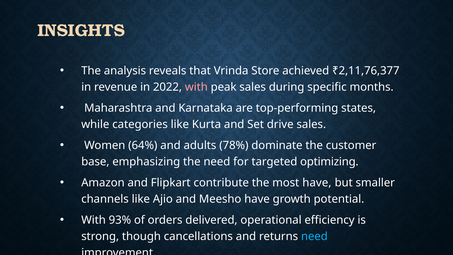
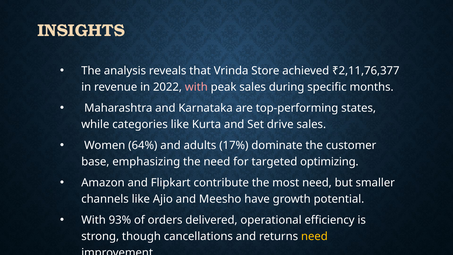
78%: 78% -> 17%
most have: have -> need
need at (314, 236) colour: light blue -> yellow
